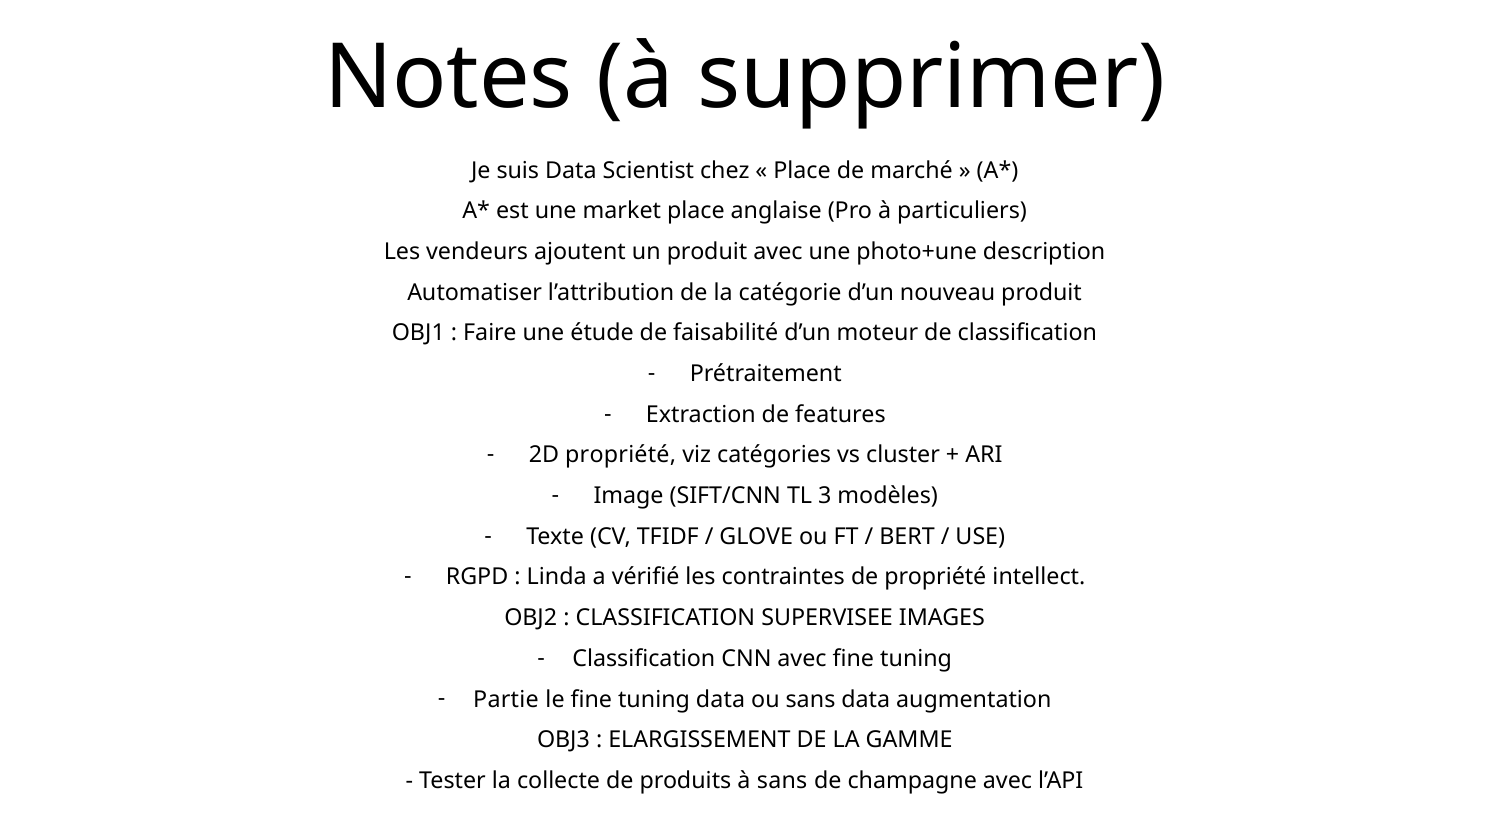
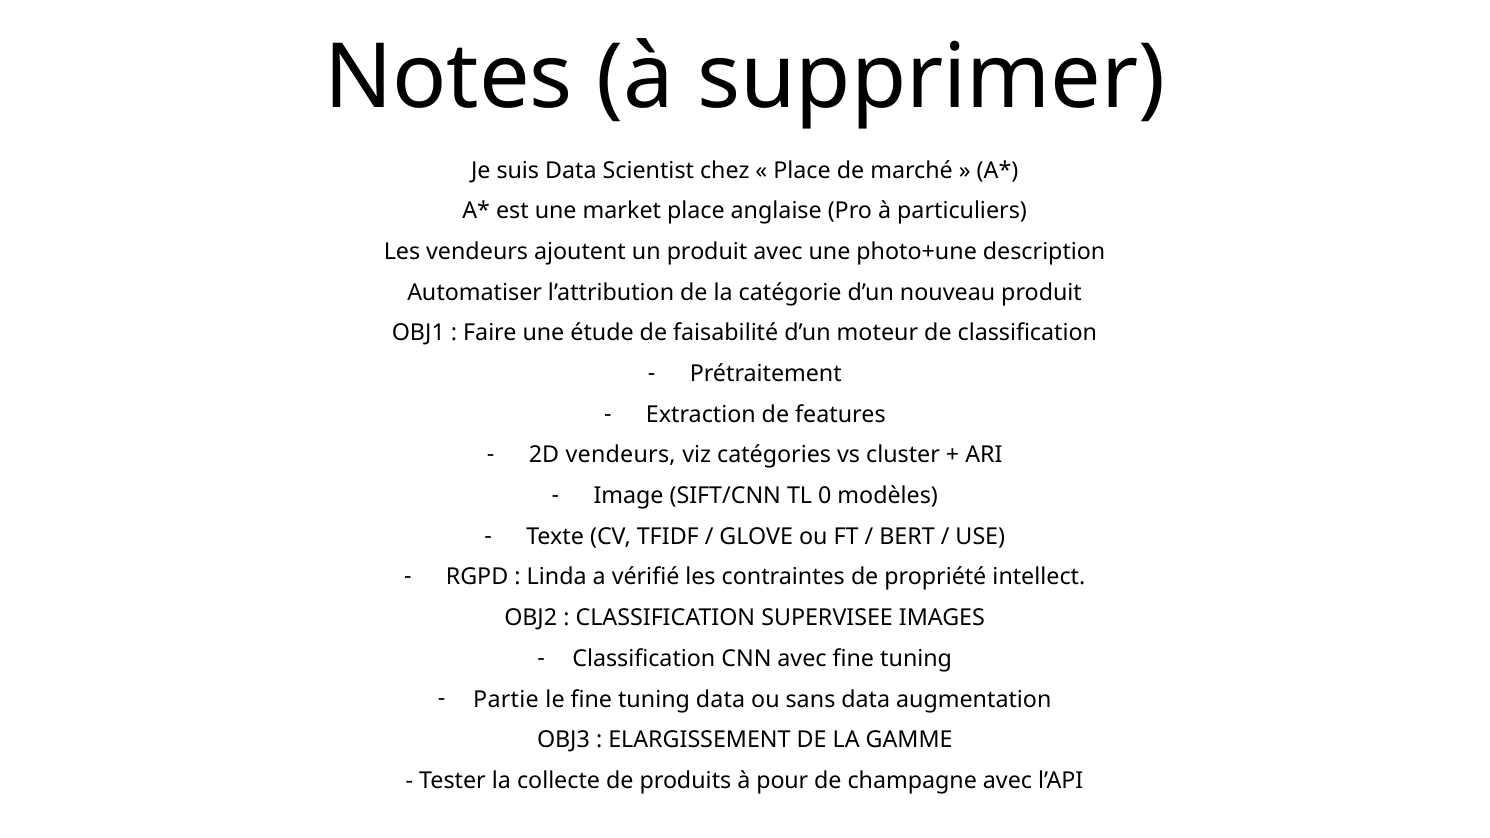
2D propriété: propriété -> vendeurs
3: 3 -> 0
à sans: sans -> pour
